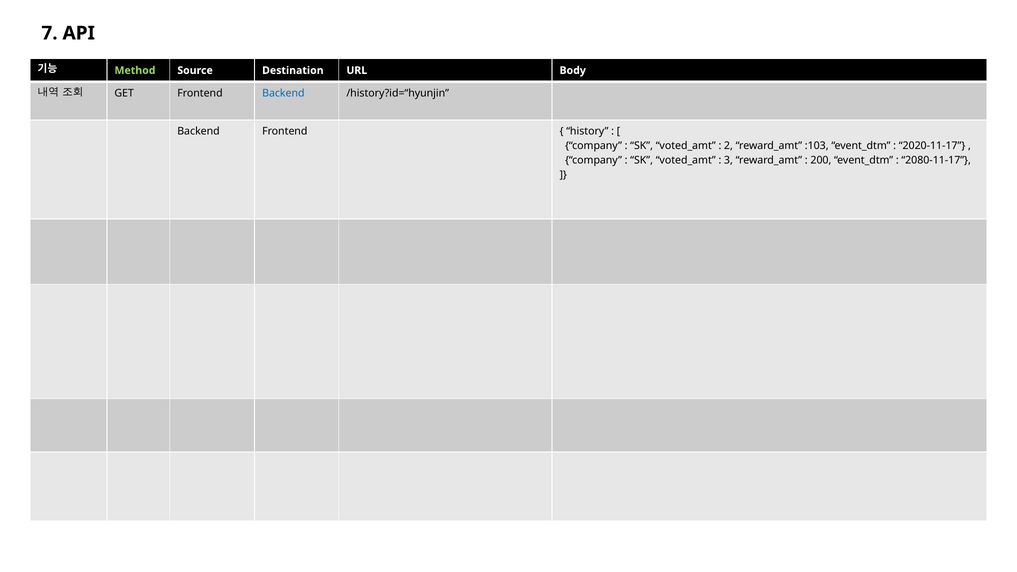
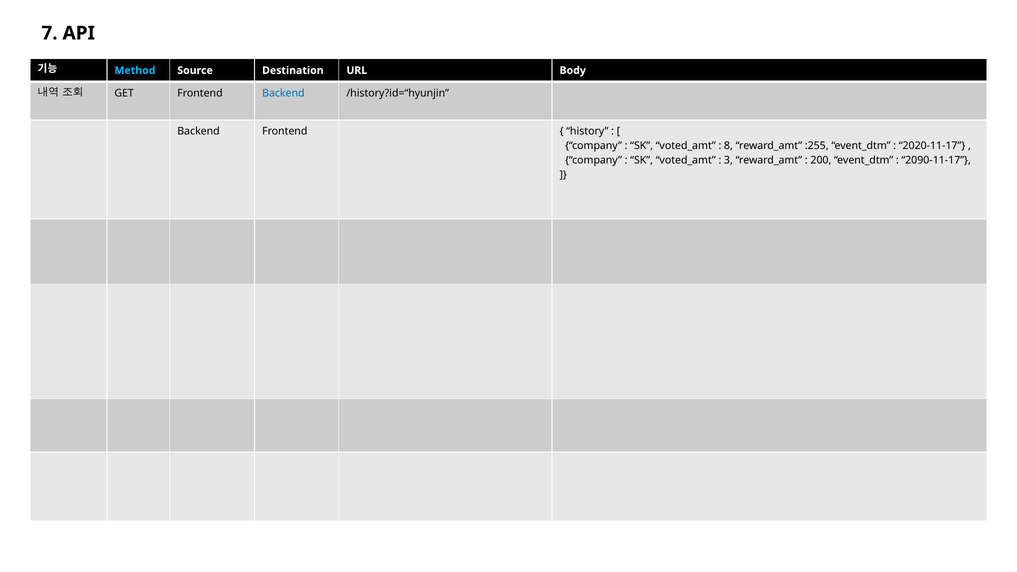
Method colour: light green -> light blue
2: 2 -> 8
:103: :103 -> :255
2080-11-17: 2080-11-17 -> 2090-11-17
